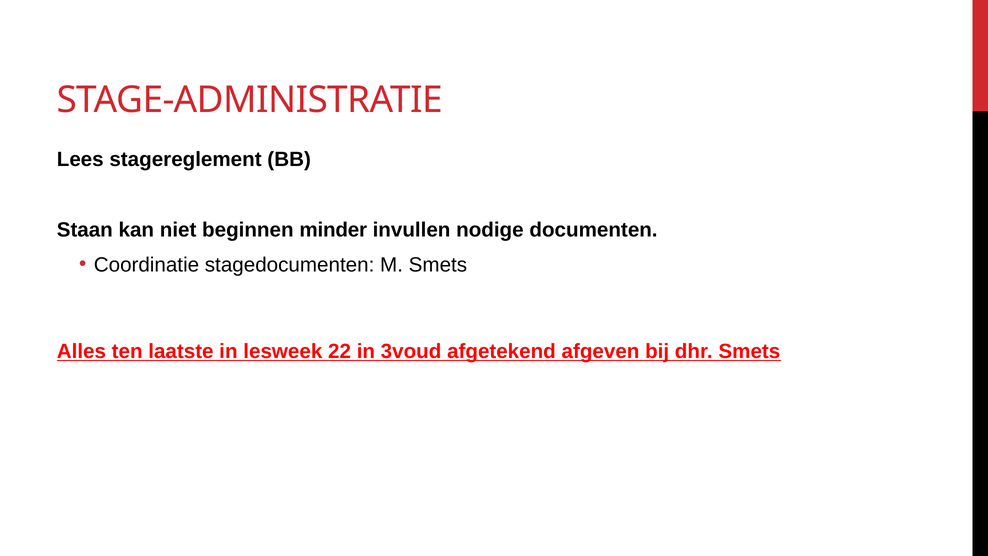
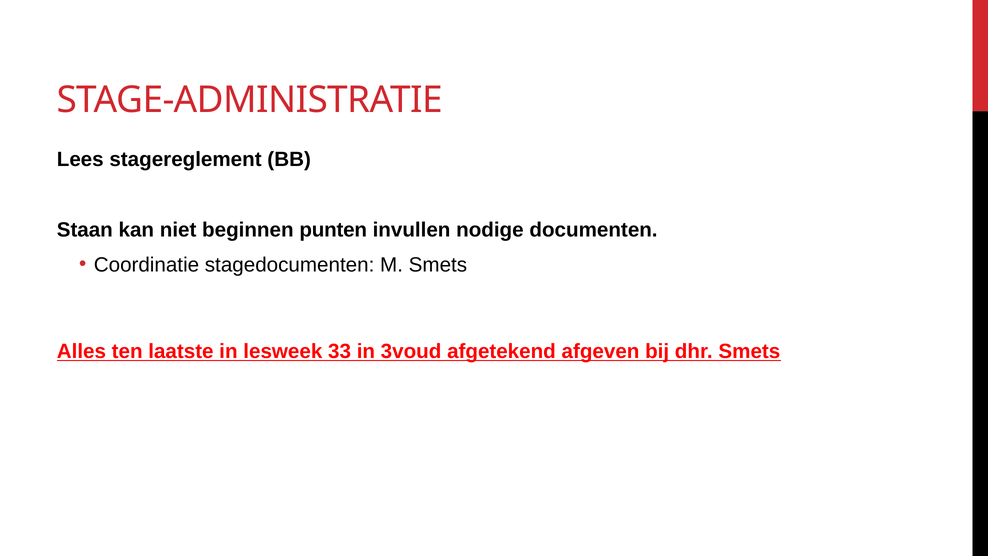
minder: minder -> punten
22: 22 -> 33
